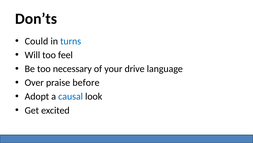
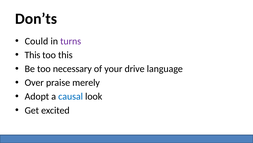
turns colour: blue -> purple
Will at (32, 55): Will -> This
too feel: feel -> this
before: before -> merely
